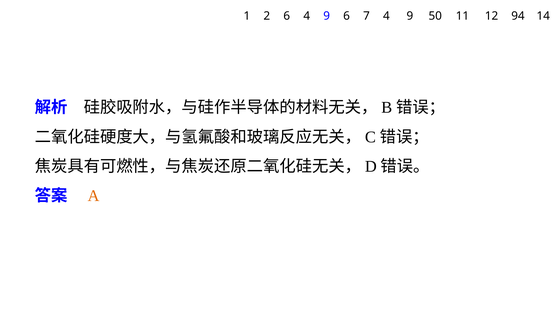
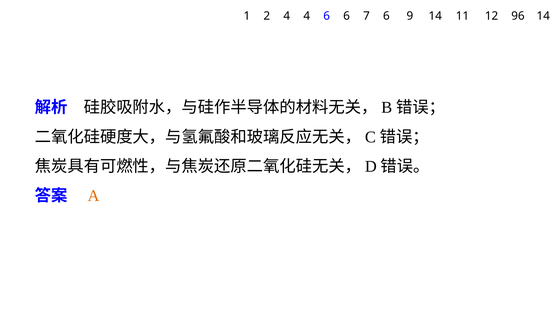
2 6: 6 -> 4
9 at (327, 16): 9 -> 6
7 4: 4 -> 6
9 50: 50 -> 14
94: 94 -> 96
